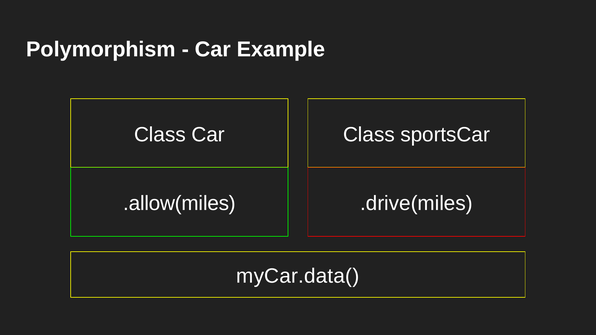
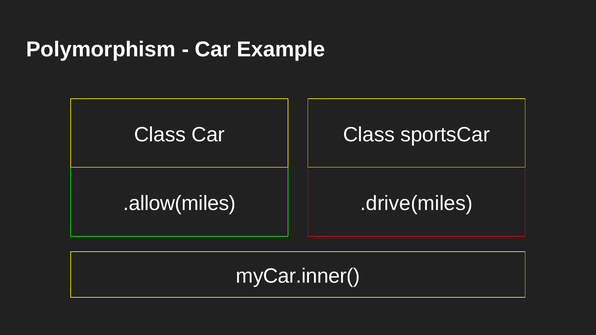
myCar.data(: myCar.data( -> myCar.inner(
